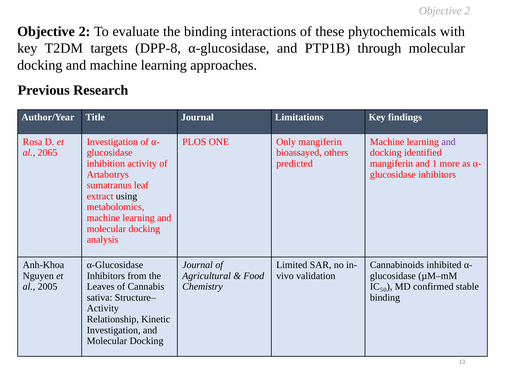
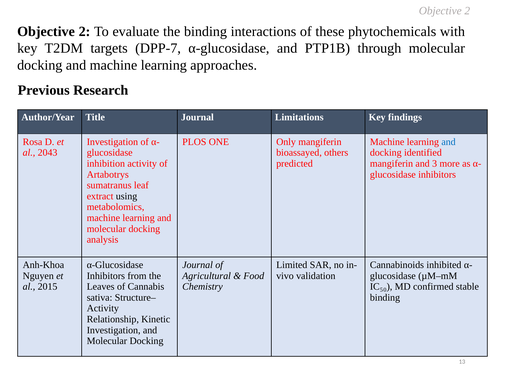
DPP-8: DPP-8 -> DPP-7
and at (449, 142) colour: purple -> blue
2065: 2065 -> 2043
1: 1 -> 3
2005: 2005 -> 2015
